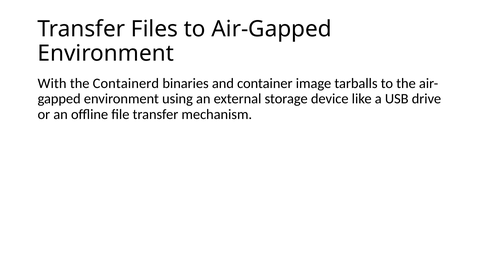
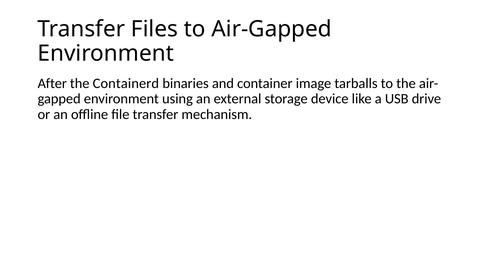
With: With -> After
